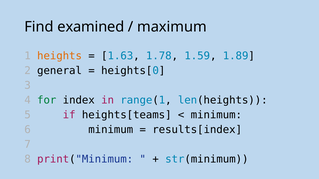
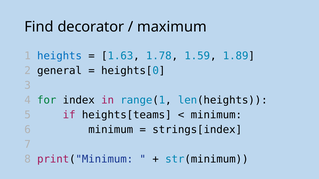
examined: examined -> decorator
heights colour: orange -> blue
results[index: results[index -> strings[index
